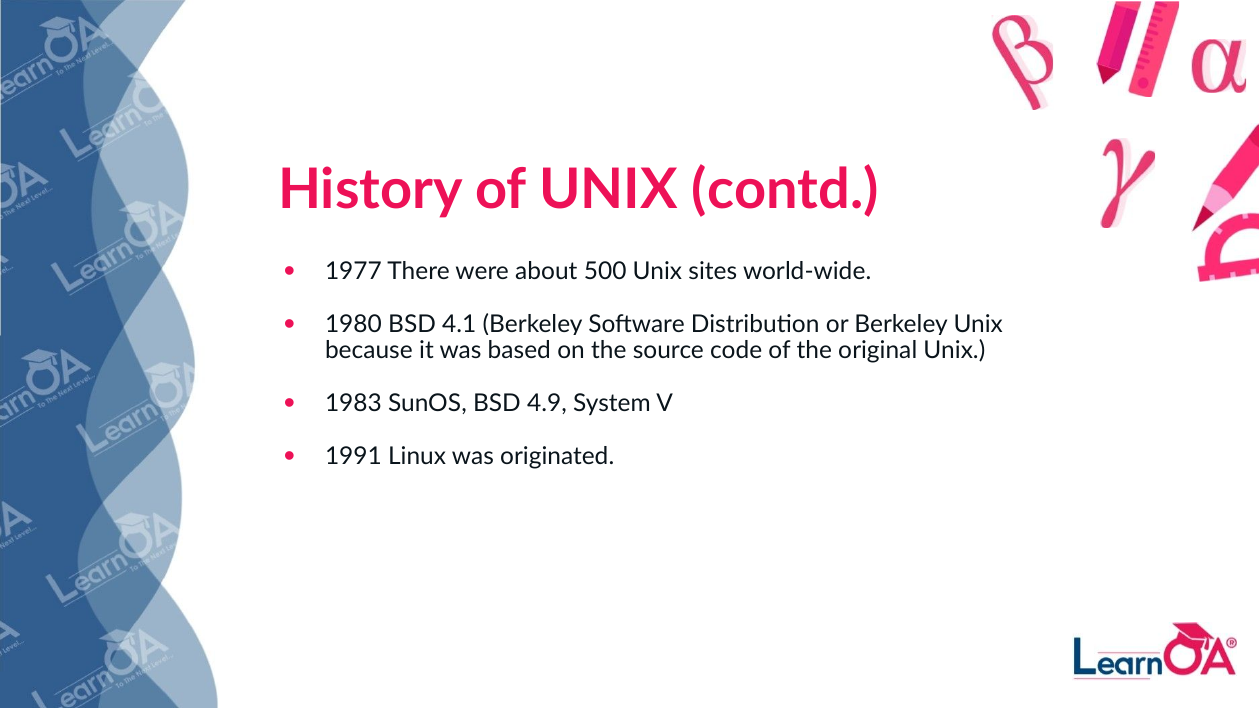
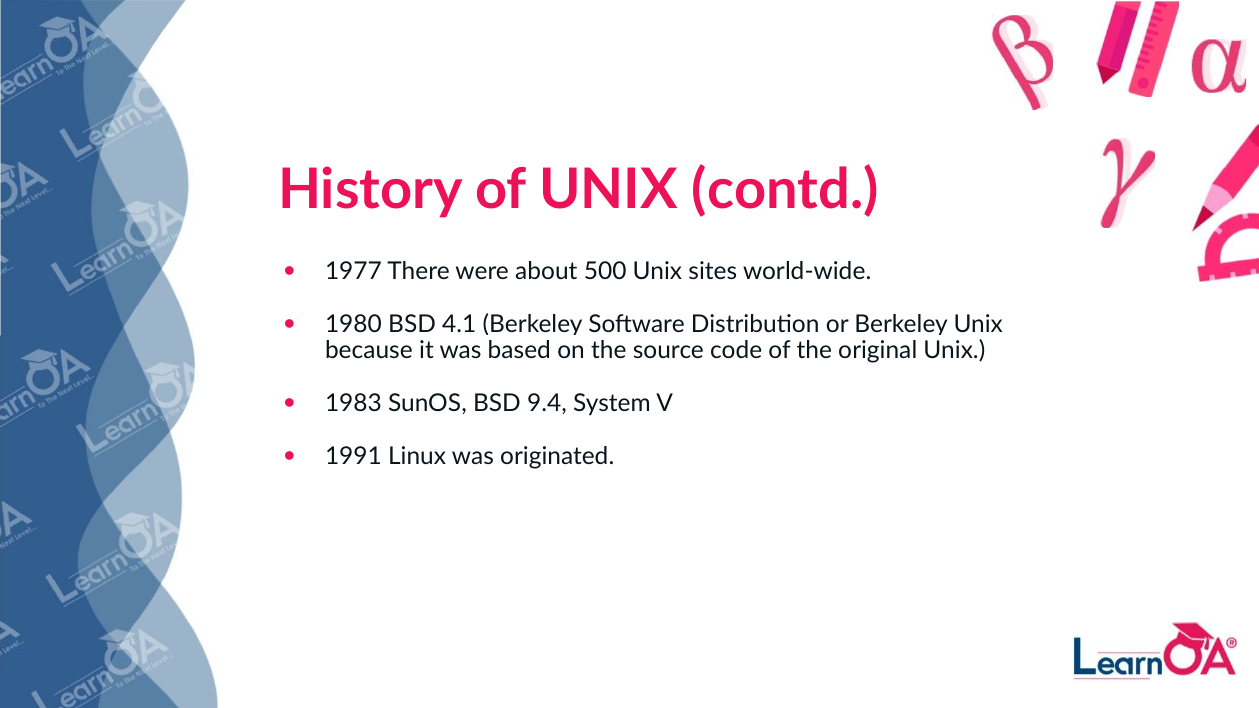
4.9: 4.9 -> 9.4
